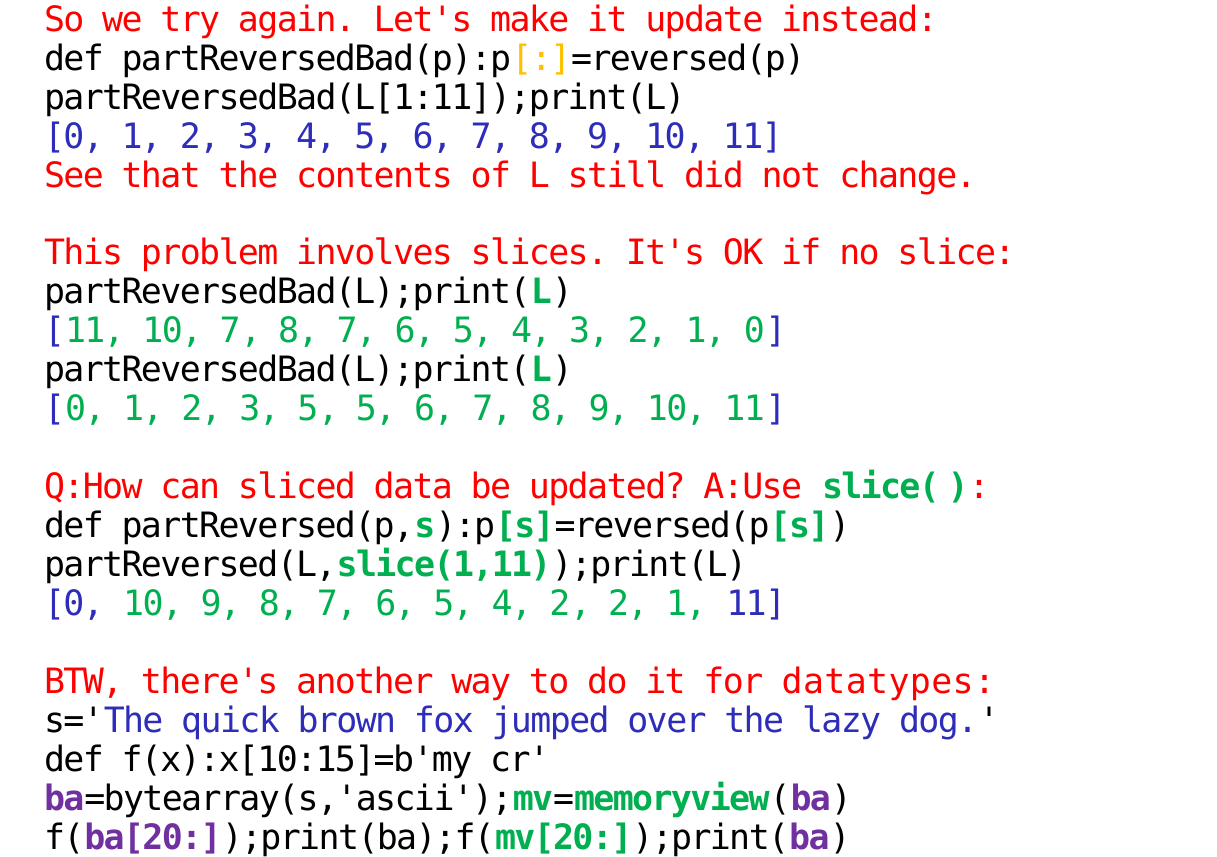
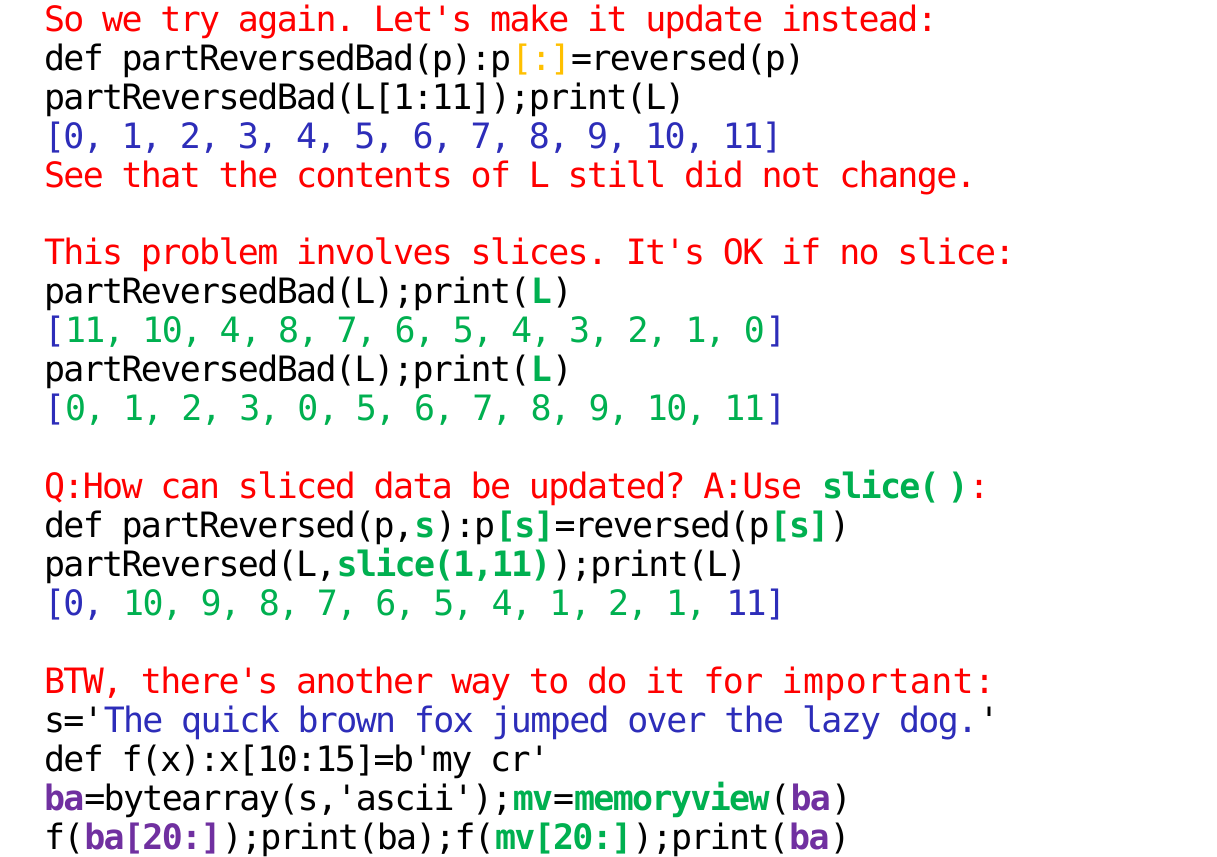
10 7: 7 -> 4
3 5: 5 -> 0
4 2: 2 -> 1
datatypes: datatypes -> important
